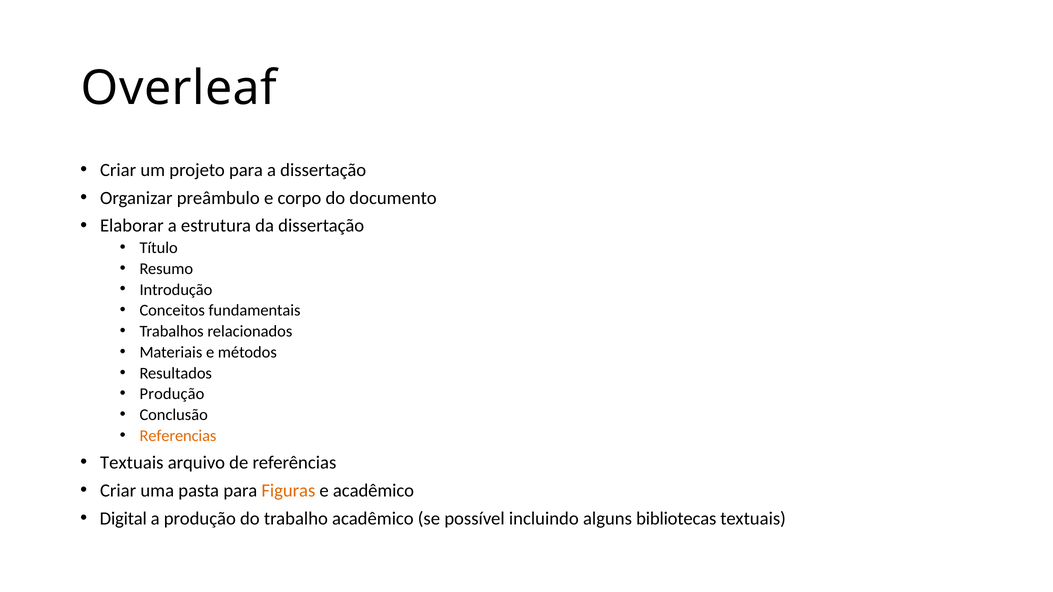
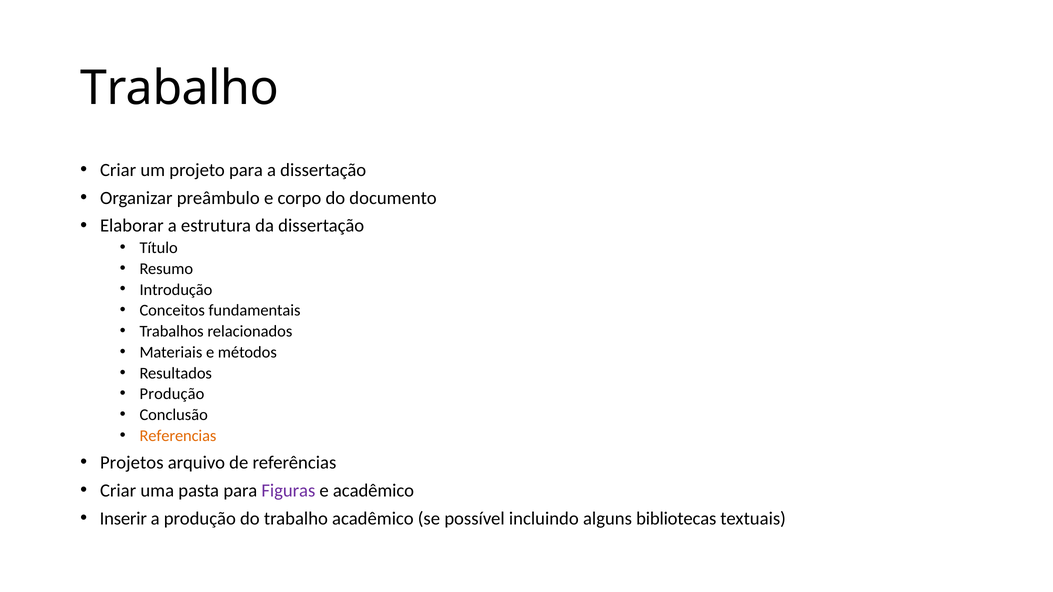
Overleaf at (179, 88): Overleaf -> Trabalho
Textuais at (132, 463): Textuais -> Projetos
Figuras colour: orange -> purple
Digital: Digital -> Inserir
